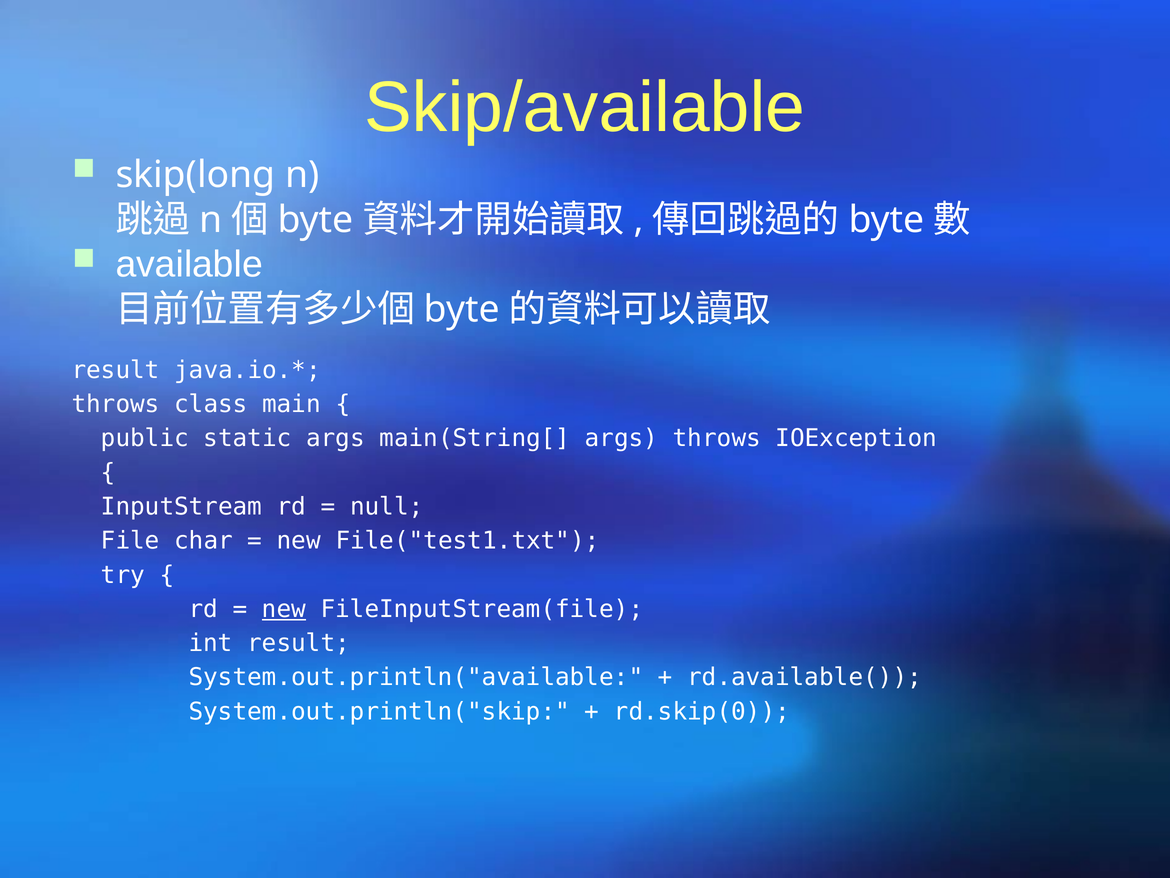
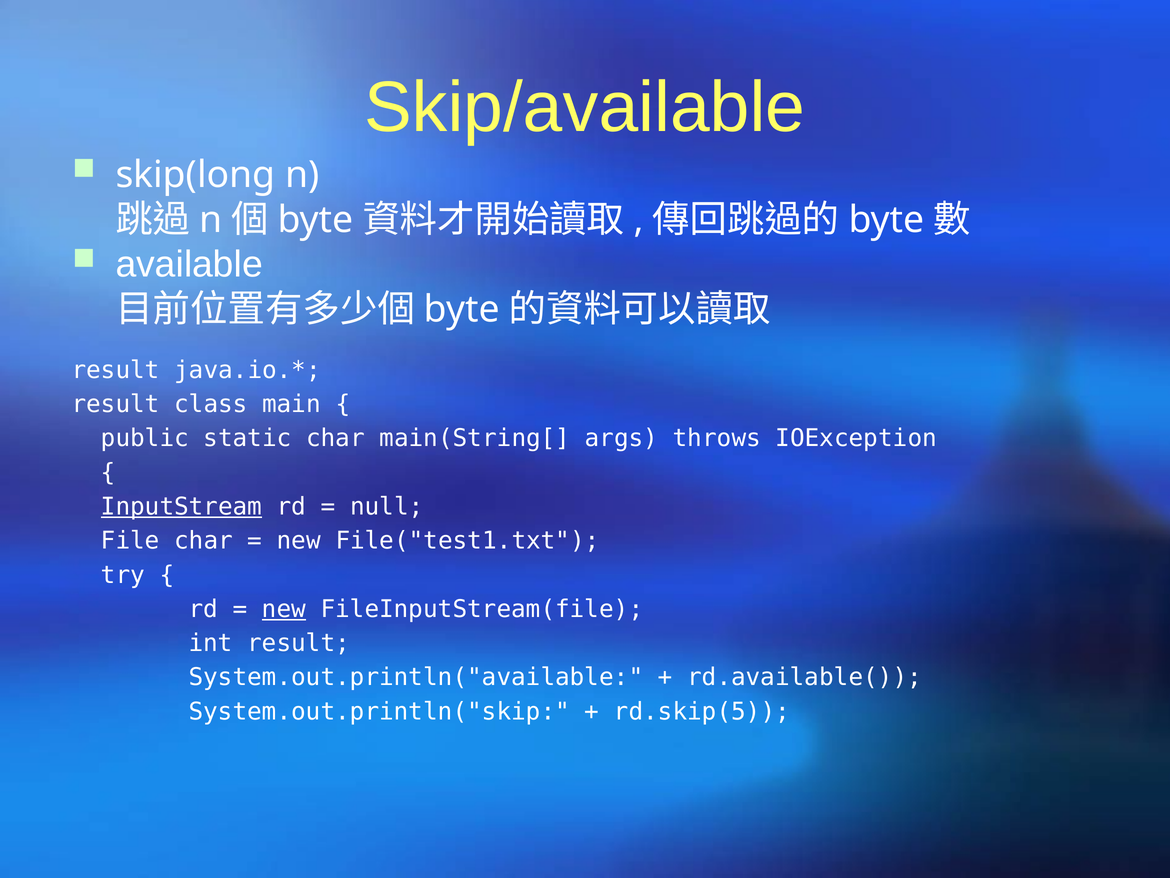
throws at (116, 404): throws -> result
static args: args -> char
InputStream underline: none -> present
rd.skip(0: rd.skip(0 -> rd.skip(5
